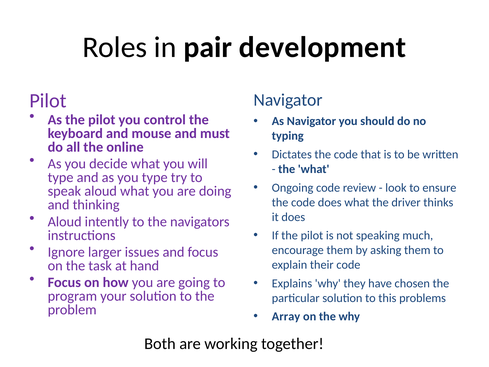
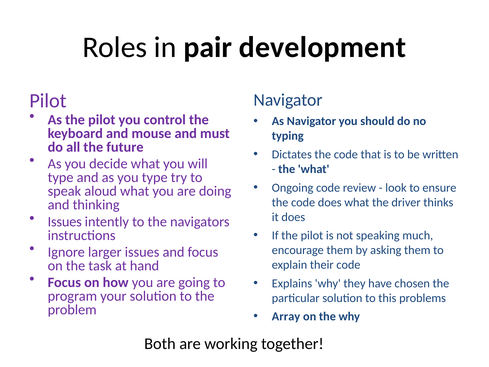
online: online -> future
Aloud at (65, 222): Aloud -> Issues
